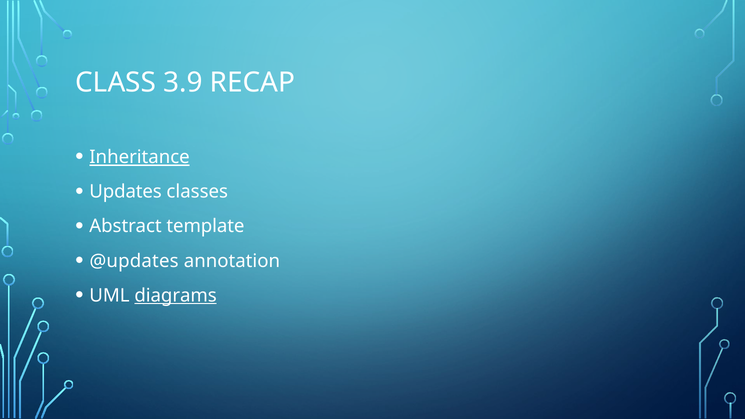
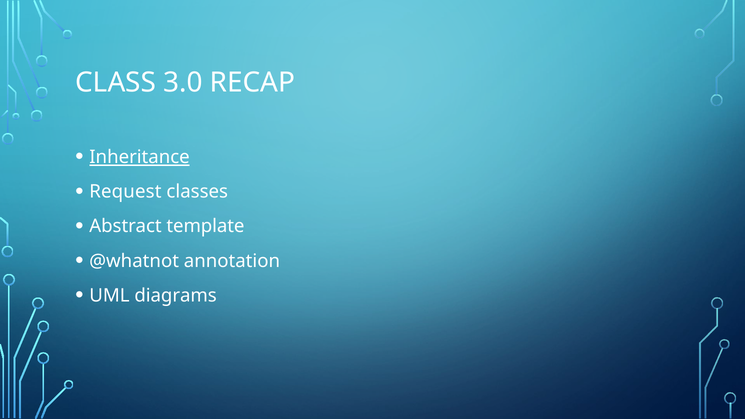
3.9: 3.9 -> 3.0
Updates: Updates -> Request
@updates: @updates -> @whatnot
diagrams underline: present -> none
